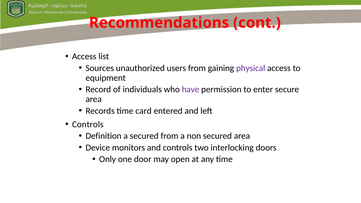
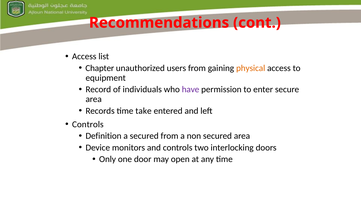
Sources: Sources -> Chapter
physical colour: purple -> orange
card: card -> take
